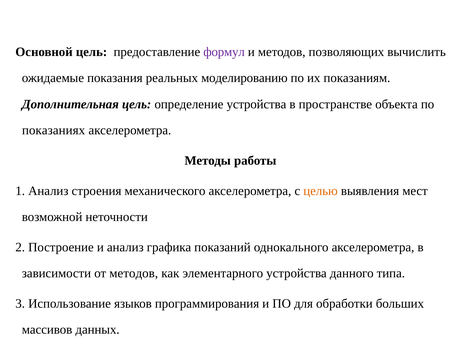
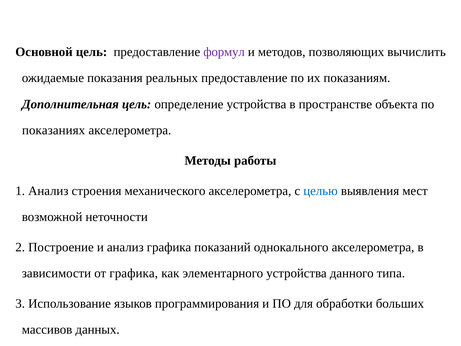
реальных моделированию: моделированию -> предоставление
целью colour: orange -> blue
от методов: методов -> графика
